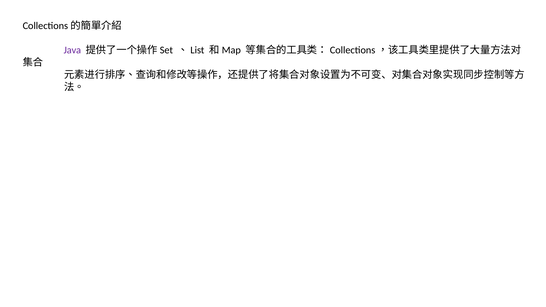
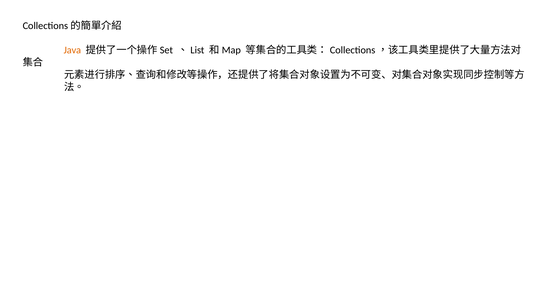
Java colour: purple -> orange
